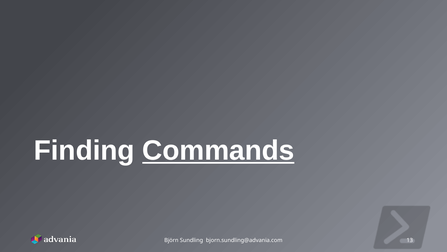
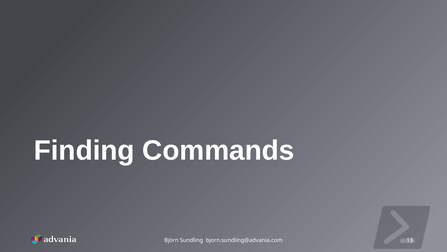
Commands underline: present -> none
